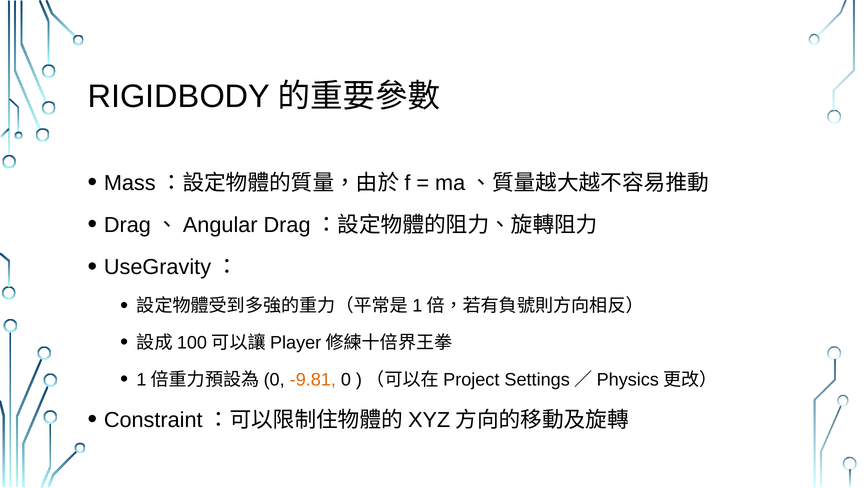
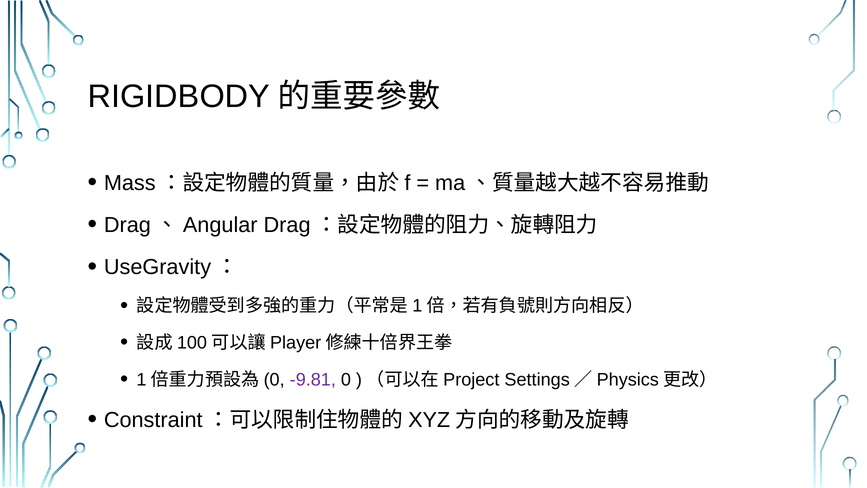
-9.81 colour: orange -> purple
